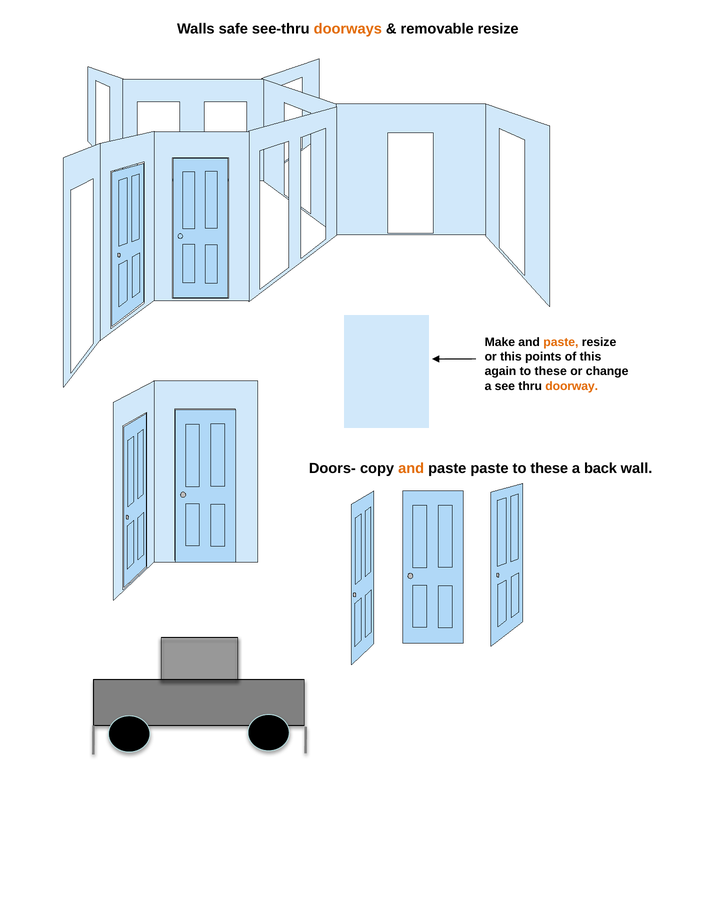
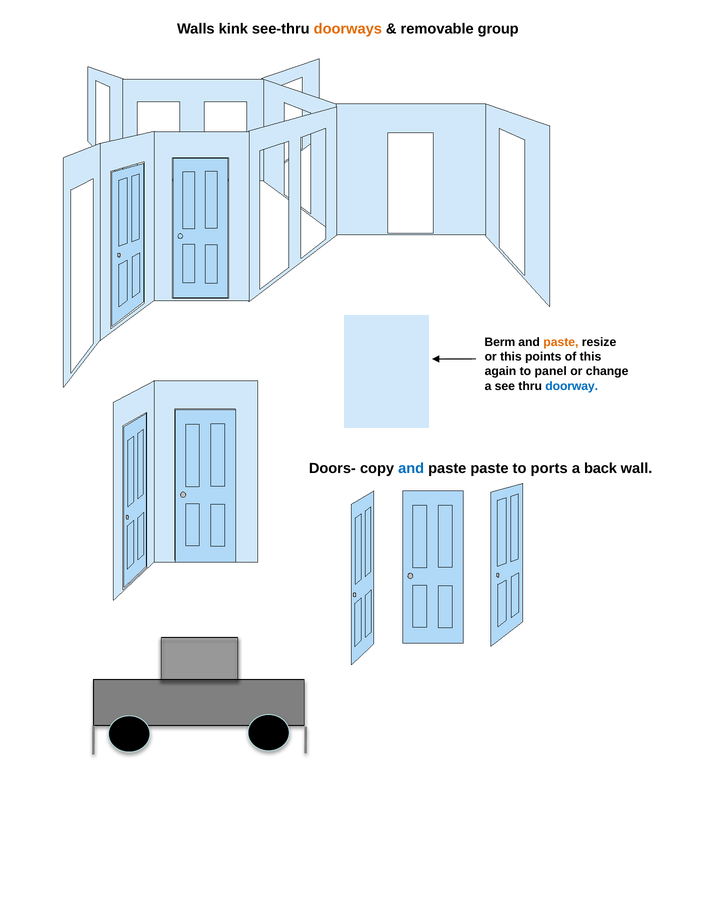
safe: safe -> kink
removable resize: resize -> group
Make: Make -> Berm
these at (551, 371): these -> panel
doorway colour: orange -> blue
and at (411, 468) colour: orange -> blue
these at (549, 468): these -> ports
